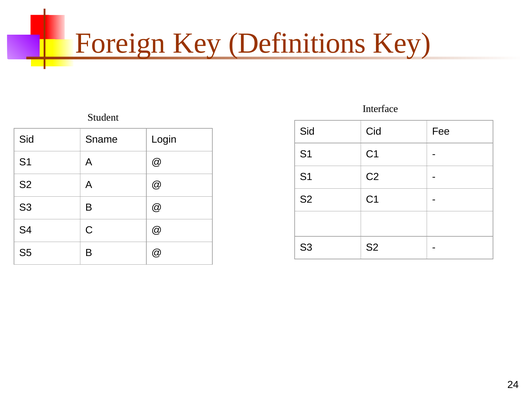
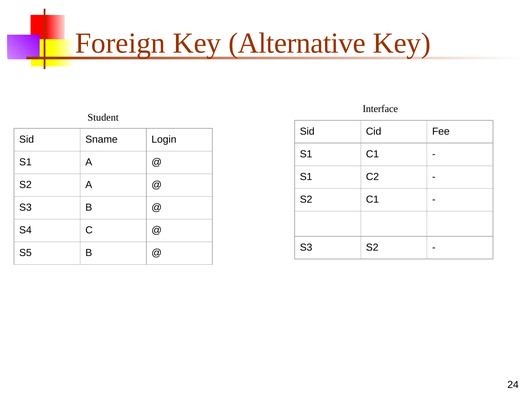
Definitions: Definitions -> Alternative
